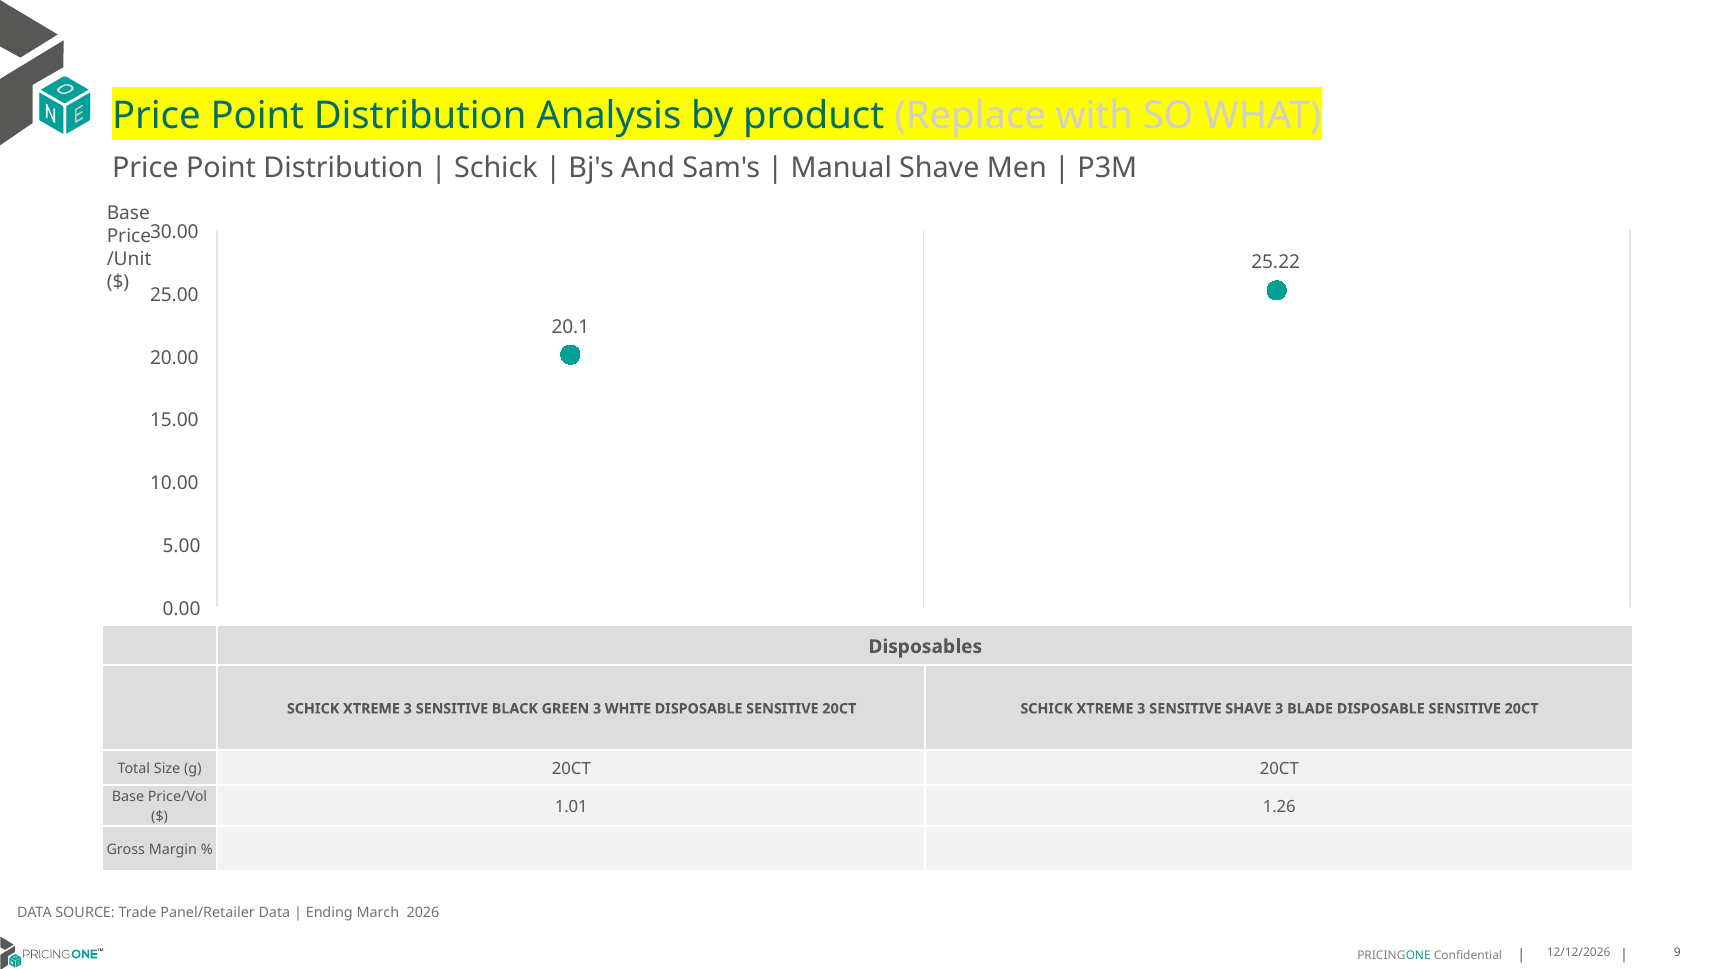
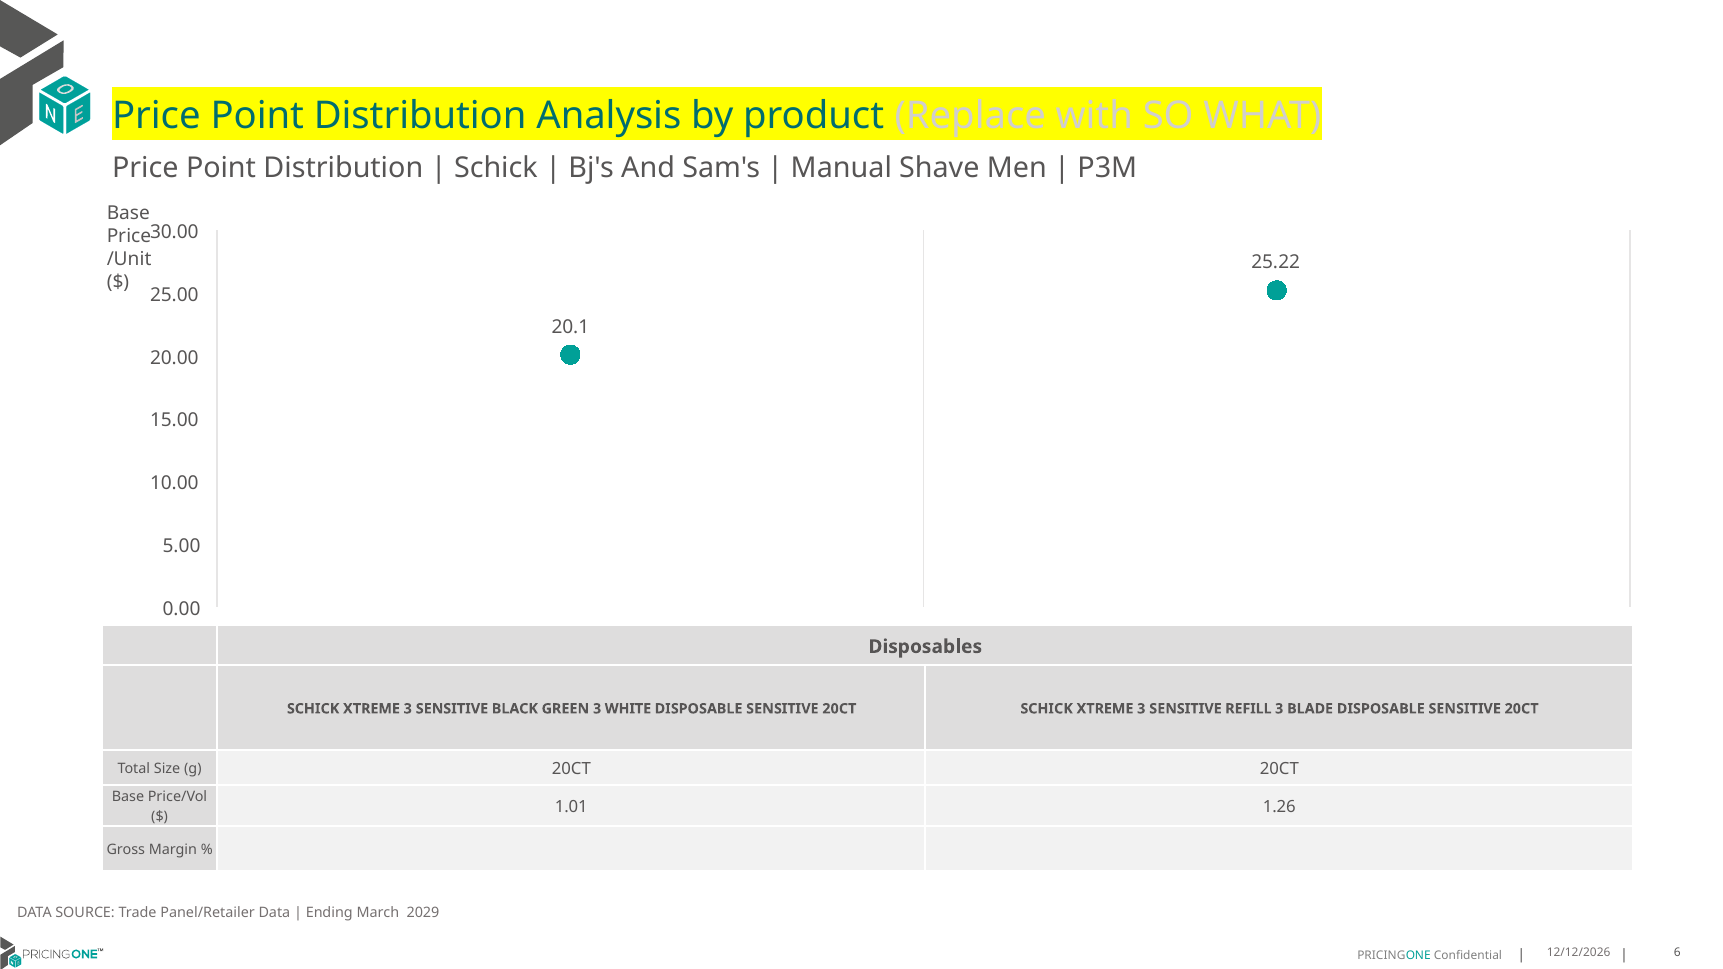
SENSITIVE SHAVE: SHAVE -> REFILL
2026: 2026 -> 2029
9: 9 -> 6
